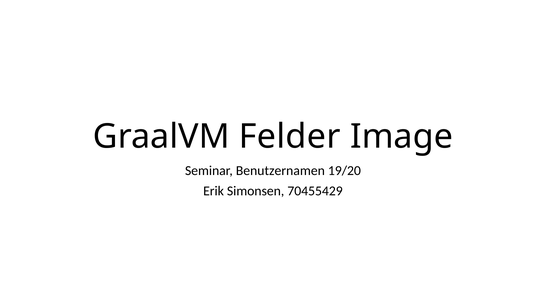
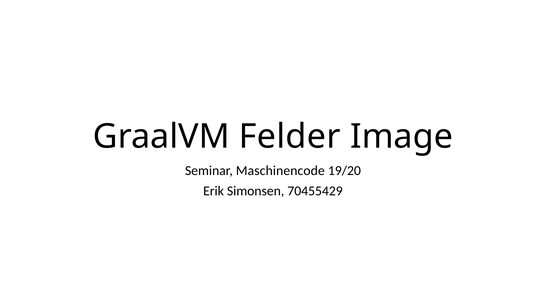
Benutzernamen: Benutzernamen -> Maschinencode
